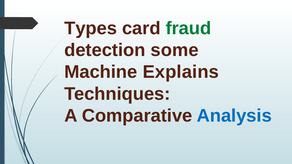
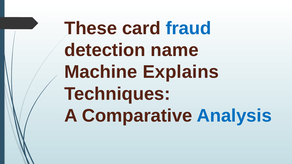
Types: Types -> These
fraud colour: green -> blue
some: some -> name
